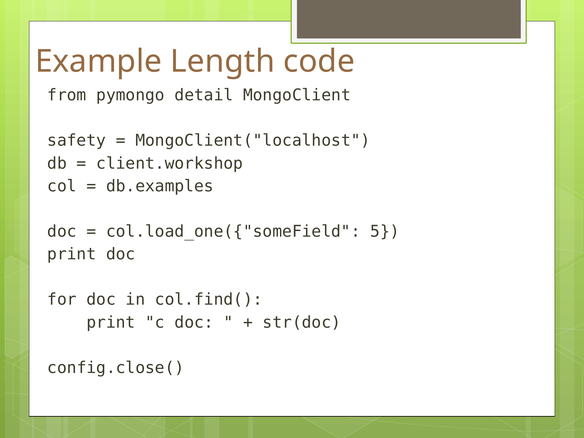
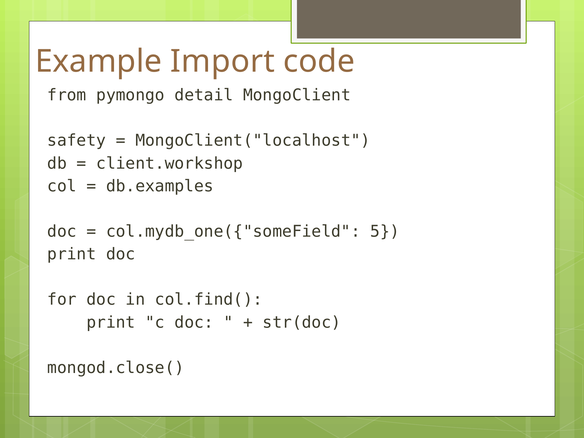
Length: Length -> Import
col.load_one({"someField: col.load_one({"someField -> col.mydb_one({"someField
config.close(: config.close( -> mongod.close(
